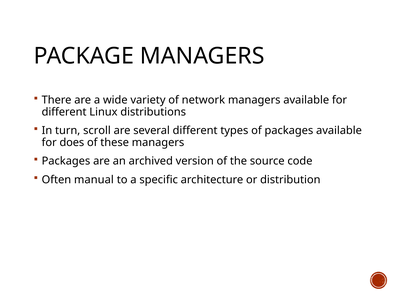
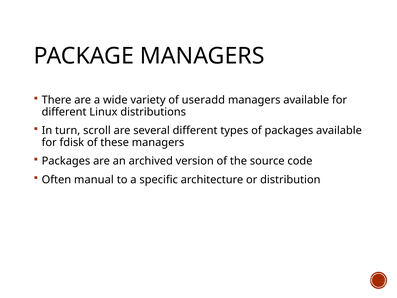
network: network -> useradd
does: does -> fdisk
